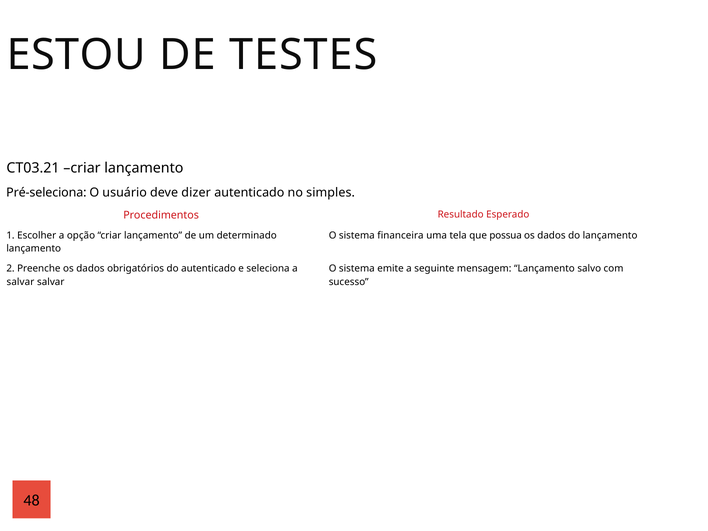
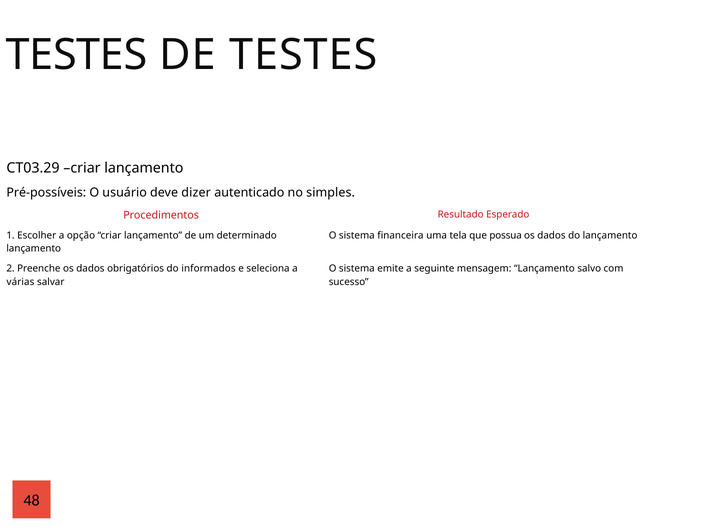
ESTOU at (76, 55): ESTOU -> TESTES
CT03.21: CT03.21 -> CT03.29
Pré-seleciona: Pré-seleciona -> Pré-possíveis
do autenticado: autenticado -> informados
salvar at (20, 282): salvar -> várias
